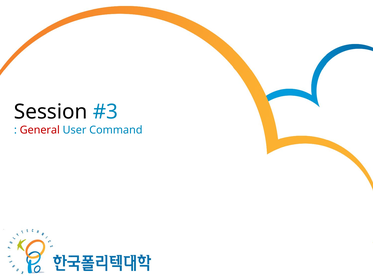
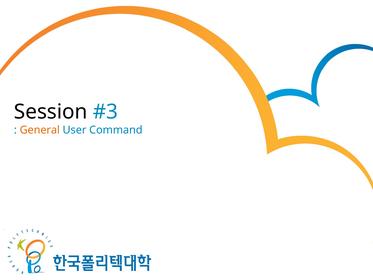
General colour: red -> orange
